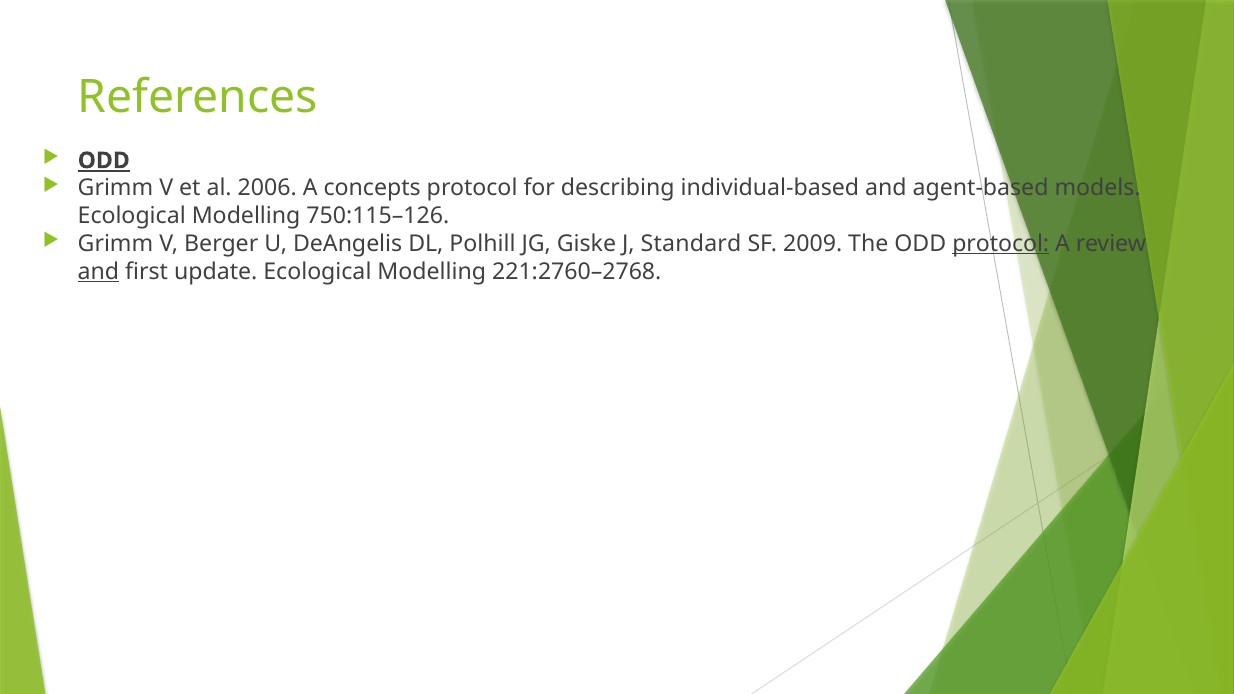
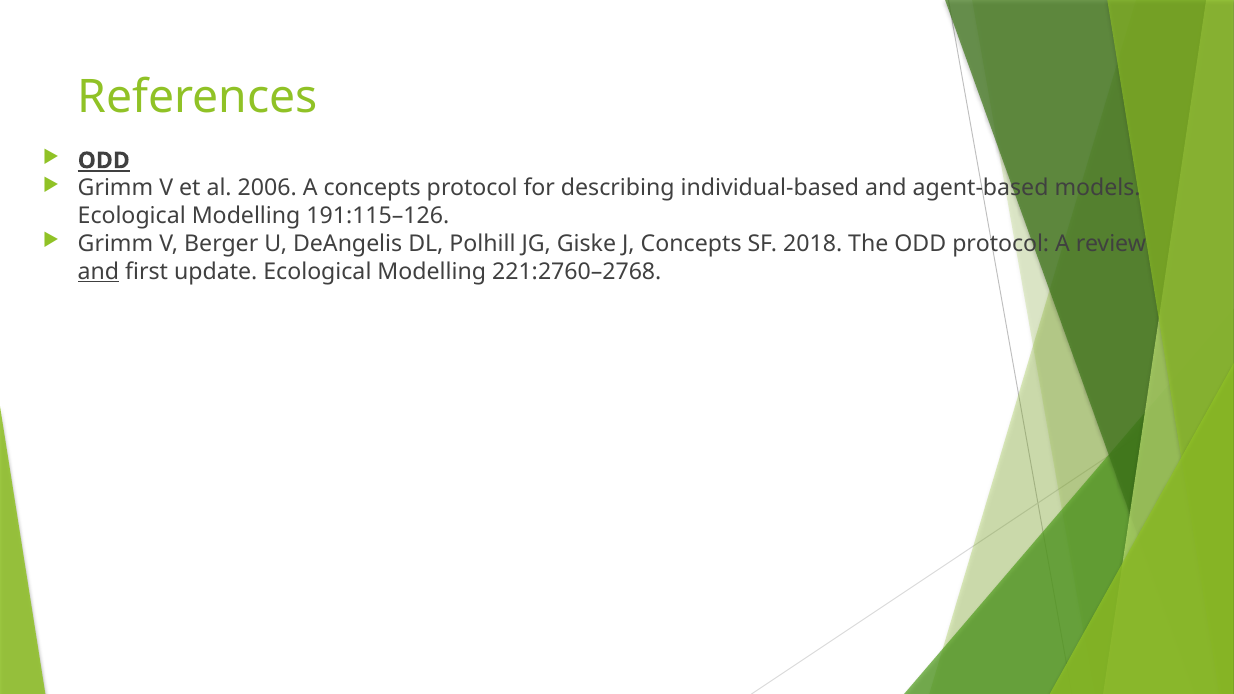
750:115–126: 750:115–126 -> 191:115–126
J Standard: Standard -> Concepts
2009: 2009 -> 2018
protocol at (1001, 244) underline: present -> none
